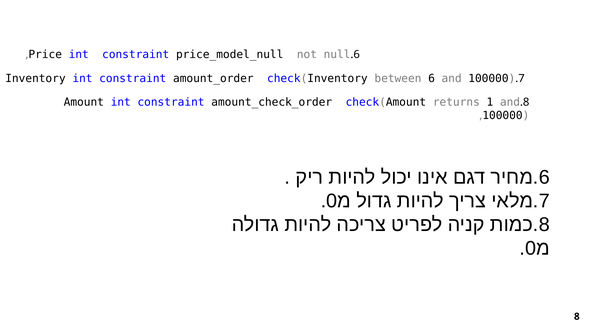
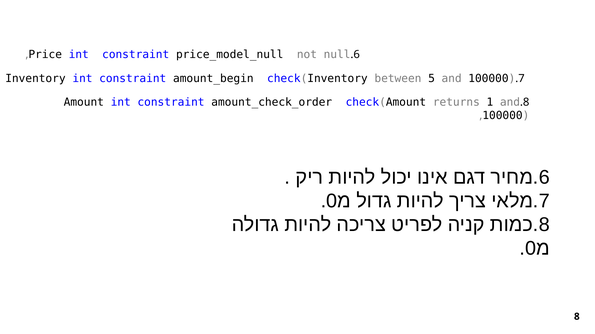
amount_order: amount_order -> amount_begin
between 6: 6 -> 5
